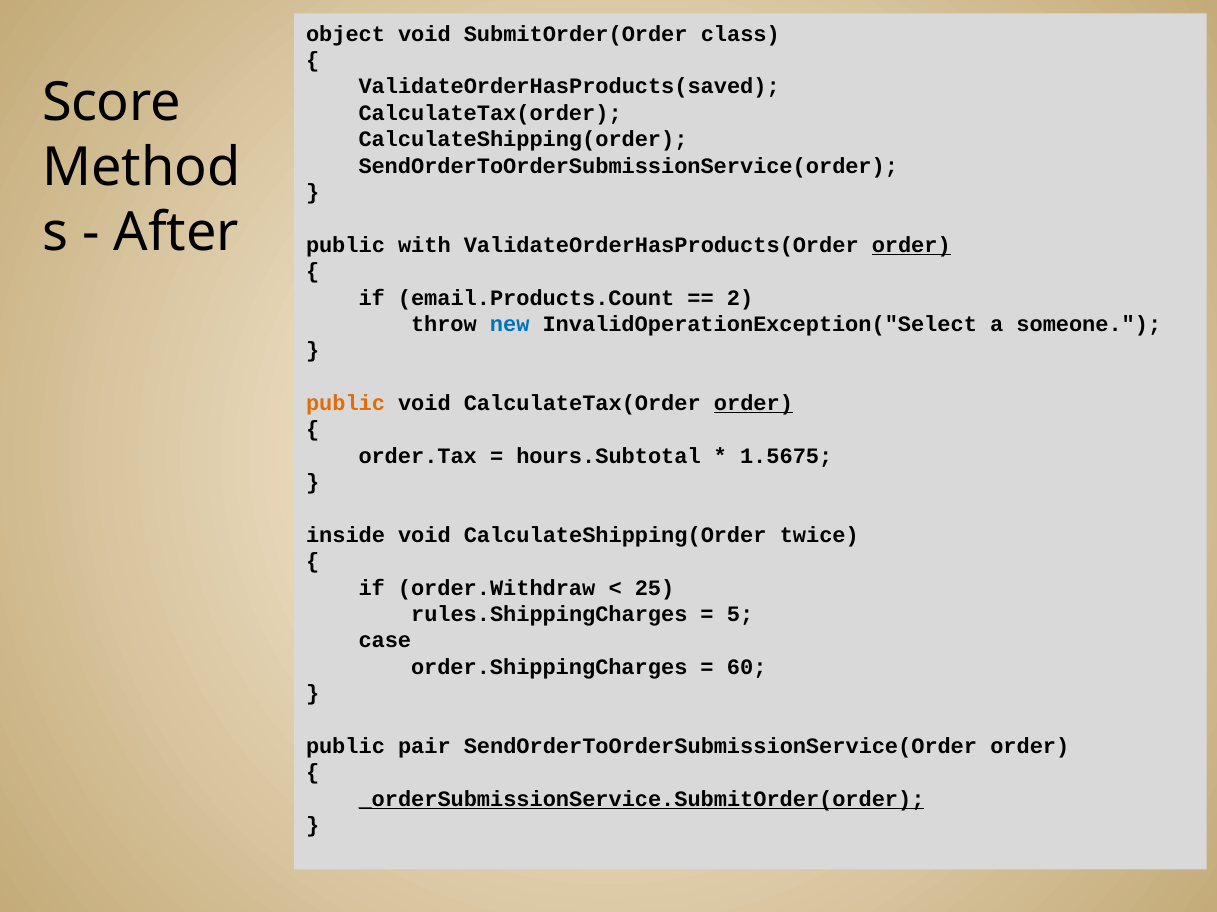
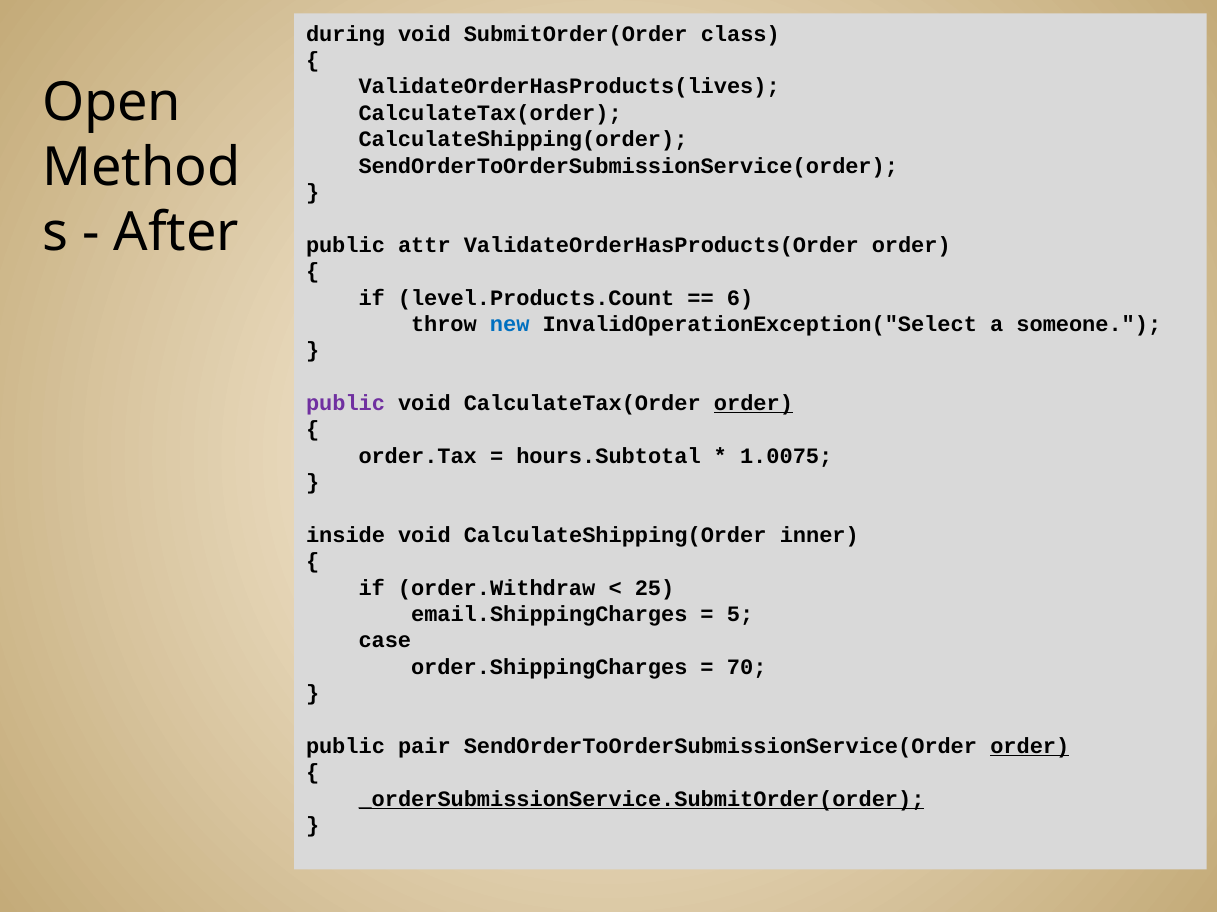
object: object -> during
ValidateOrderHasProducts(saved: ValidateOrderHasProducts(saved -> ValidateOrderHasProducts(lives
Score: Score -> Open
with: with -> attr
order at (911, 245) underline: present -> none
email.Products.Count: email.Products.Count -> level.Products.Count
2: 2 -> 6
public at (346, 404) colour: orange -> purple
1.5675: 1.5675 -> 1.0075
twice: twice -> inner
rules.ShippingCharges: rules.ShippingCharges -> email.ShippingCharges
60: 60 -> 70
order at (1030, 747) underline: none -> present
